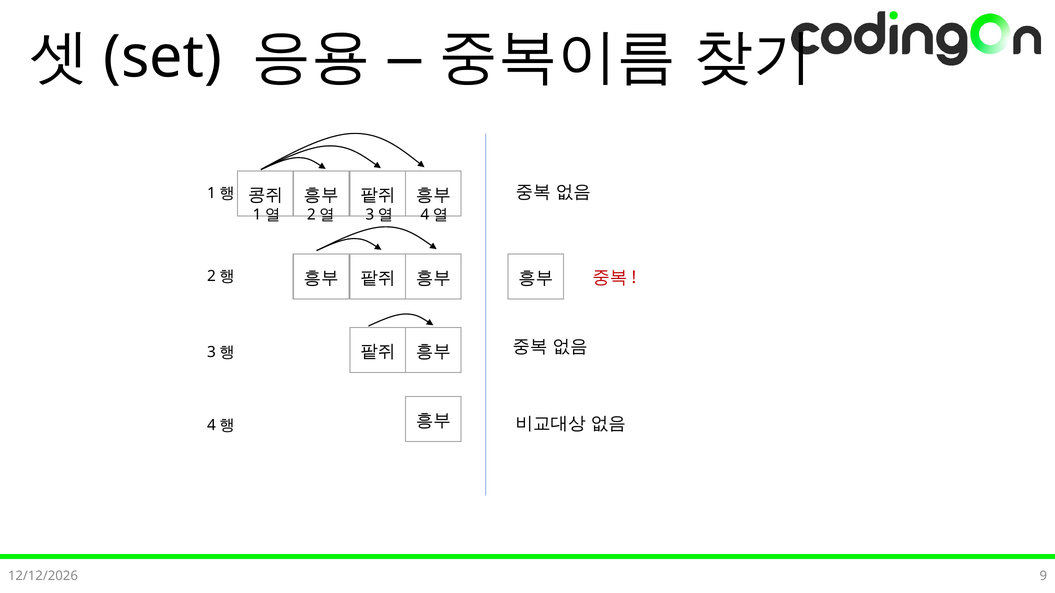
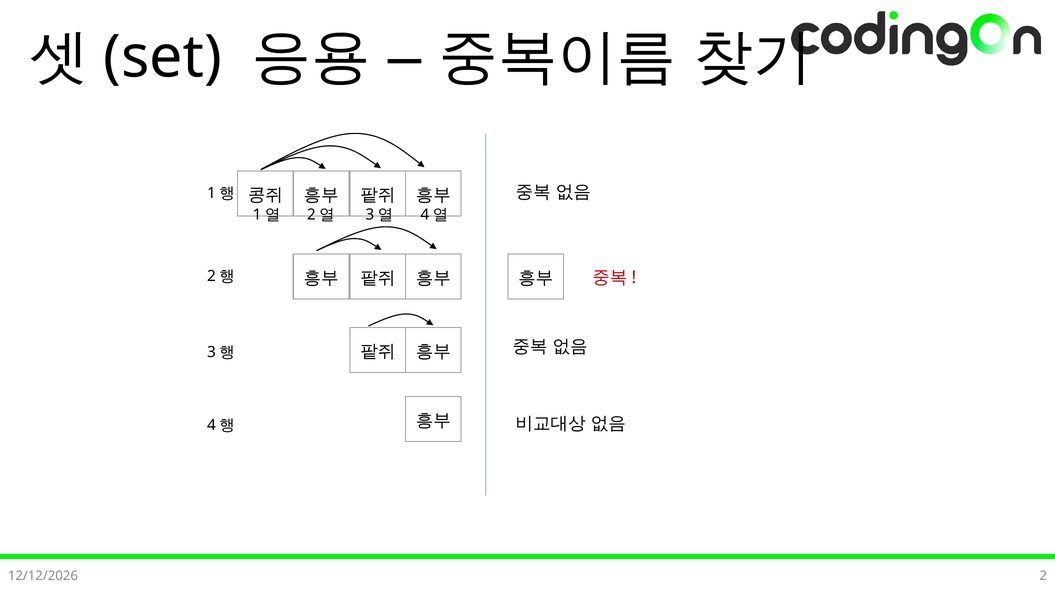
9: 9 -> 2
